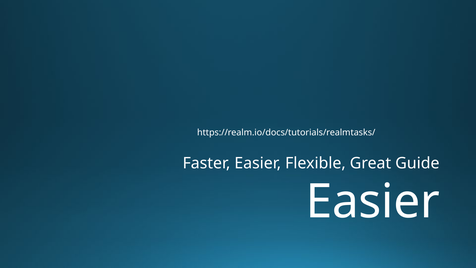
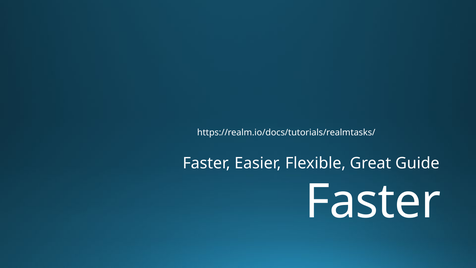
Easier at (373, 201): Easier -> Faster
